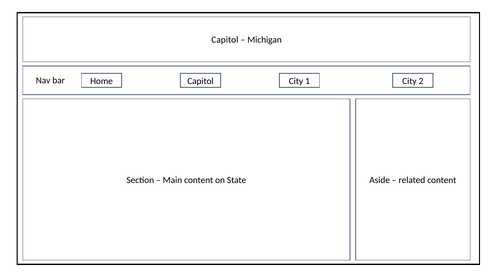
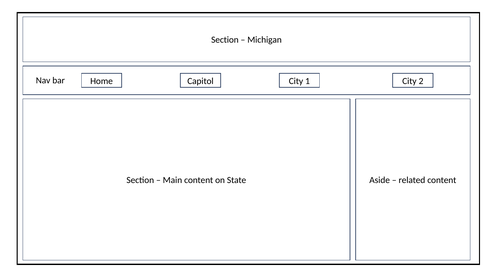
Capitol at (225, 40): Capitol -> Section
